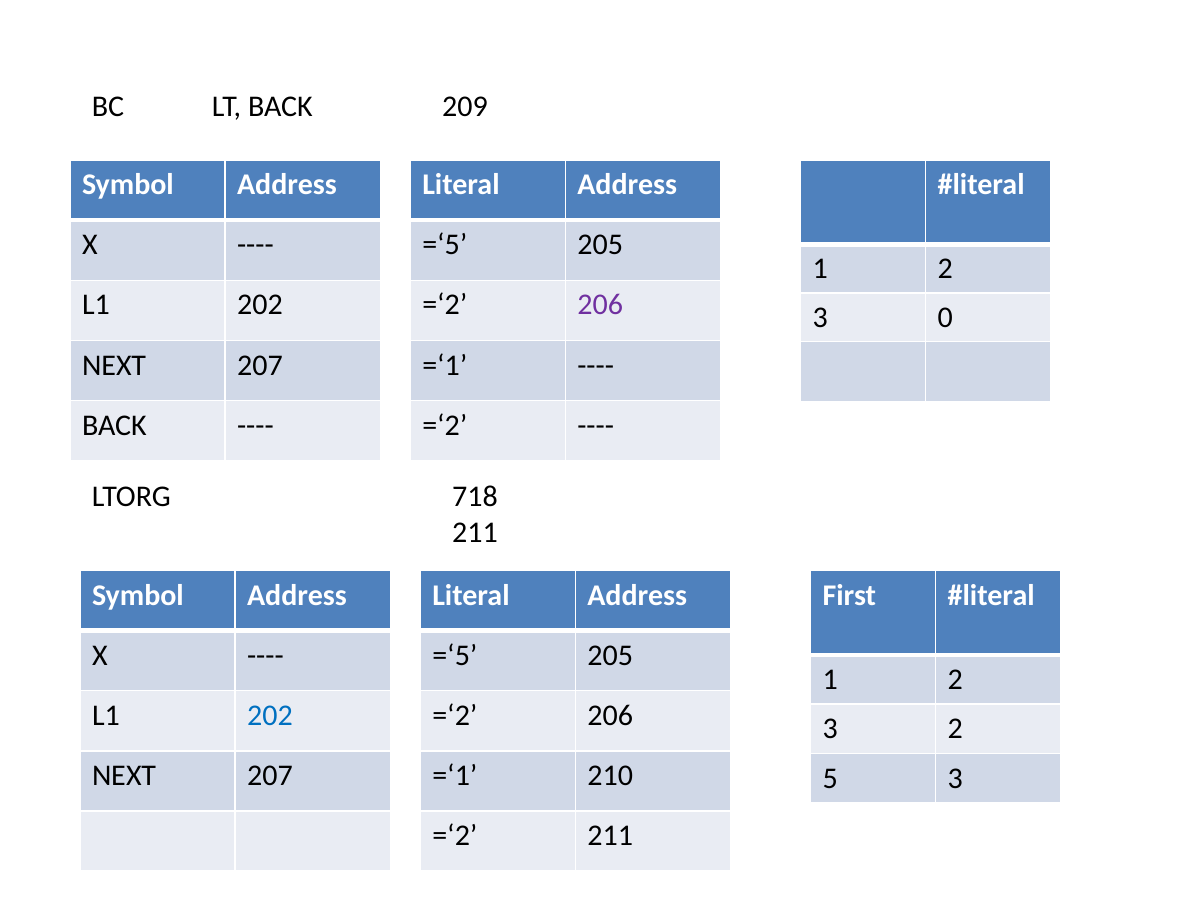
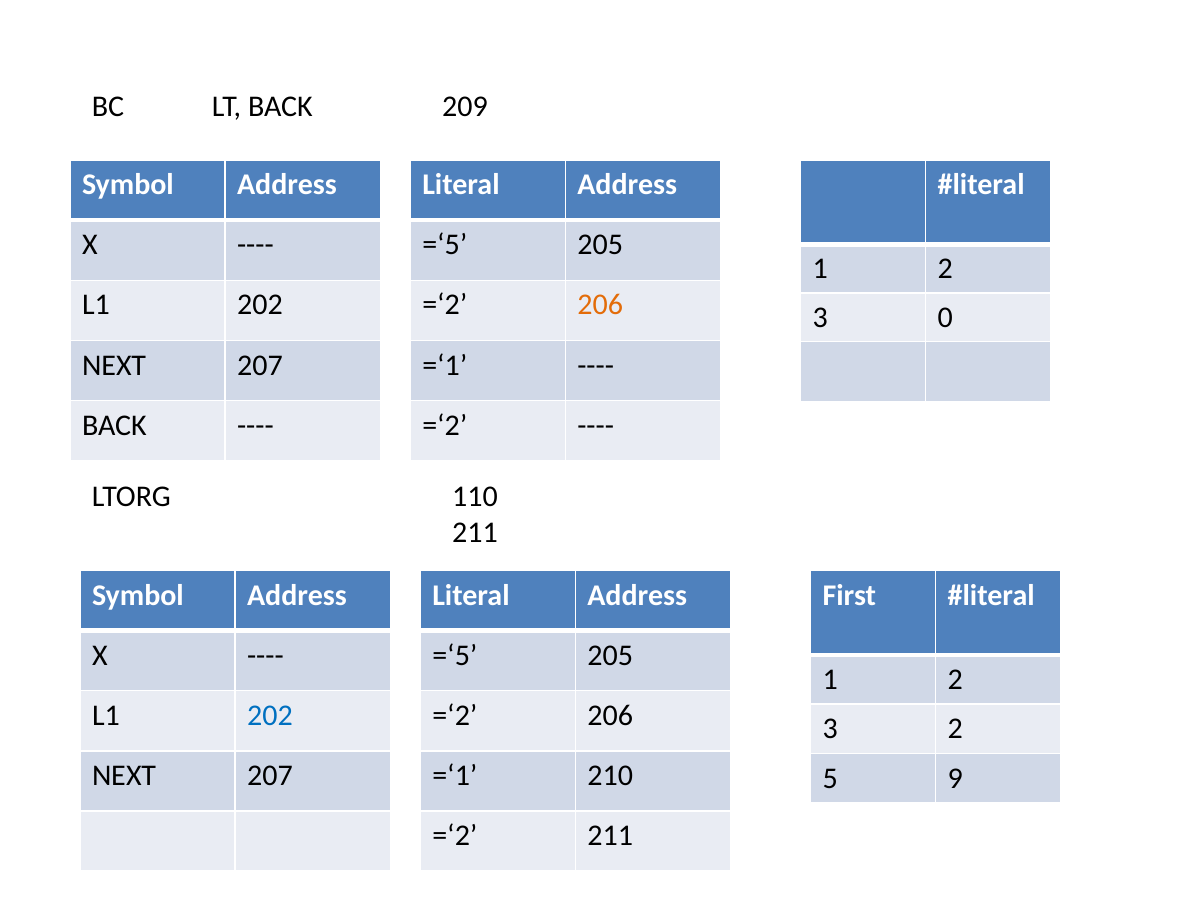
206 at (600, 305) colour: purple -> orange
718: 718 -> 110
5 3: 3 -> 9
